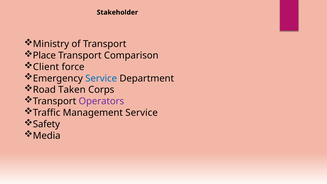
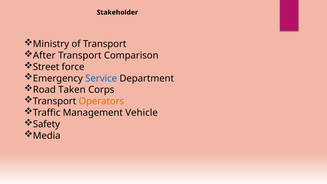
Place: Place -> After
Client: Client -> Street
Operators colour: purple -> orange
Management Service: Service -> Vehicle
